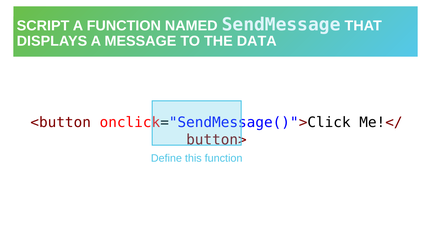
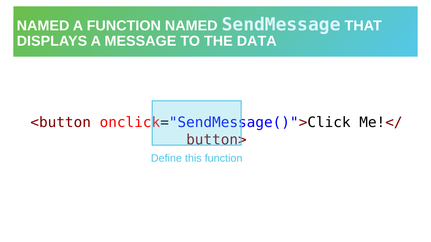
SCRIPT at (43, 26): SCRIPT -> NAMED
